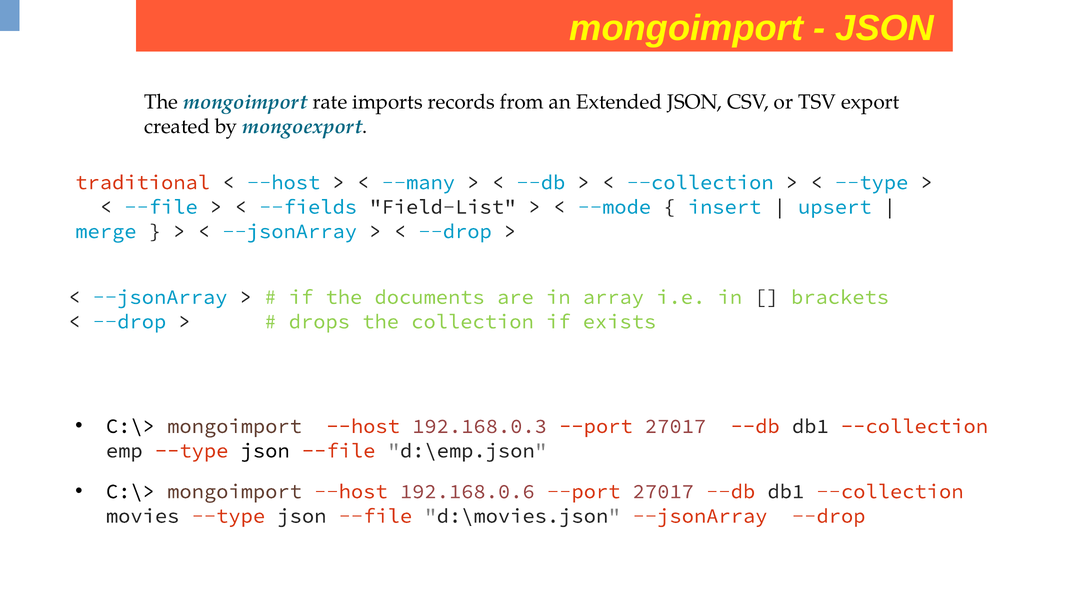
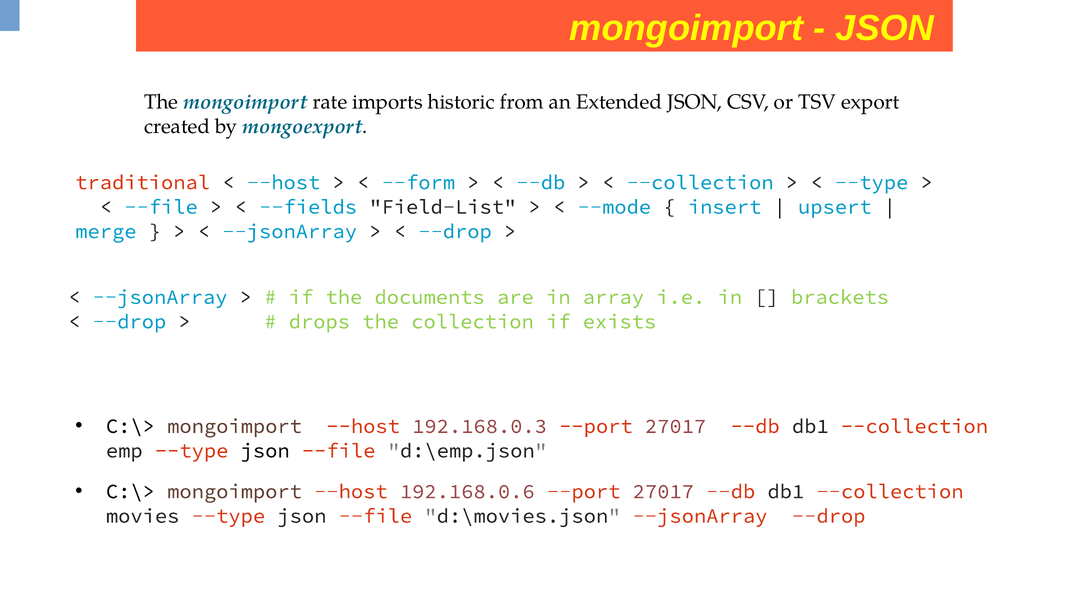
records: records -> historic
--many: --many -> --form
